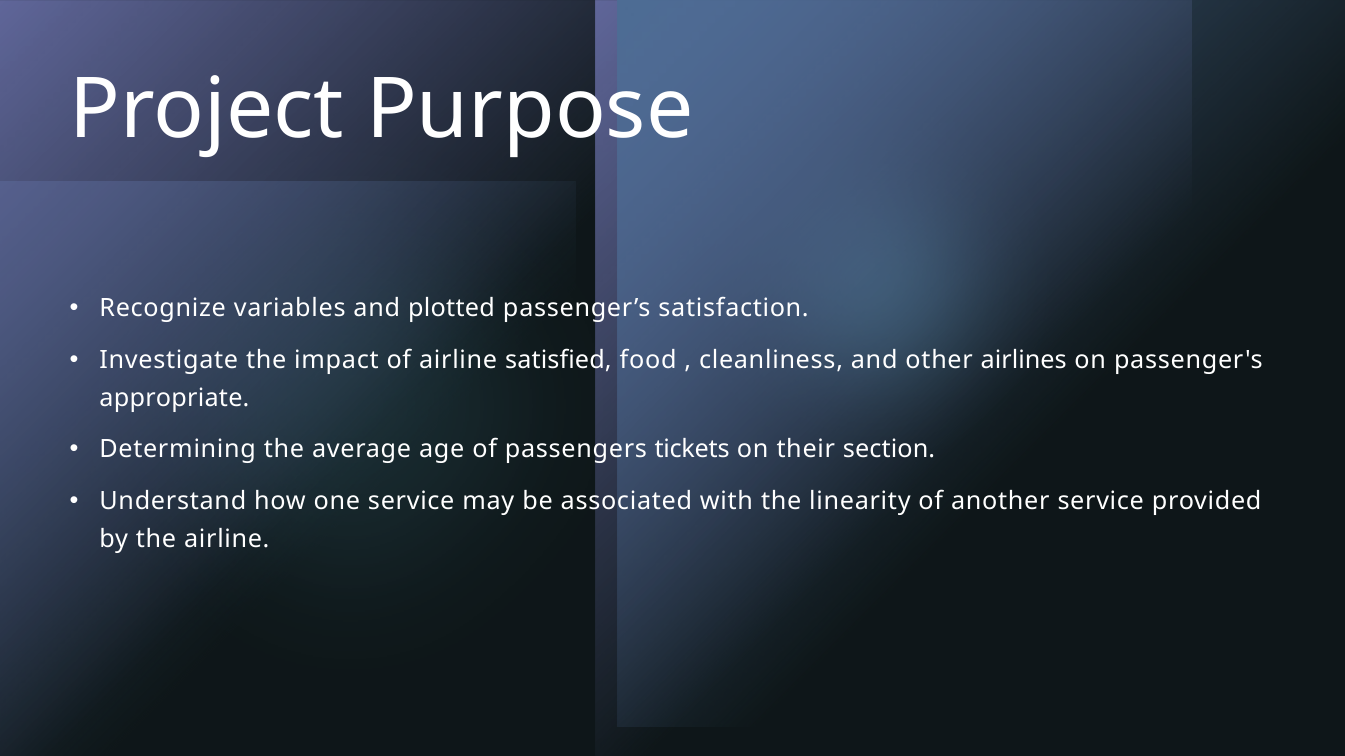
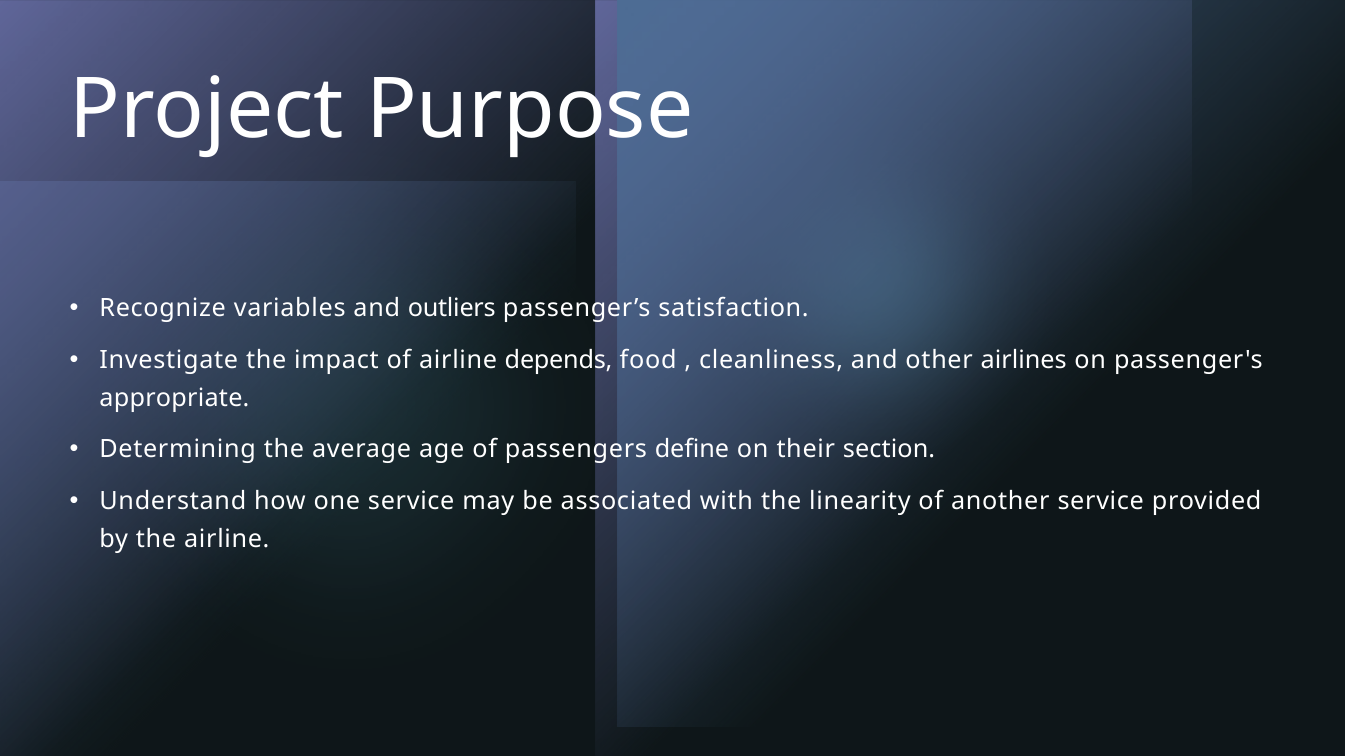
plotted: plotted -> outliers
satisfied: satisfied -> depends
tickets: tickets -> define
